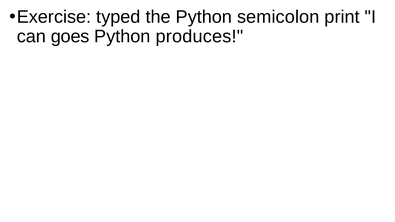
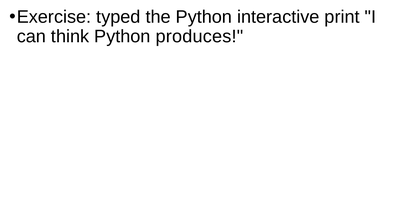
semicolon: semicolon -> interactive
goes: goes -> think
